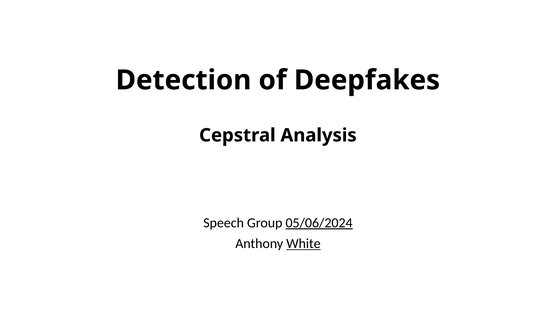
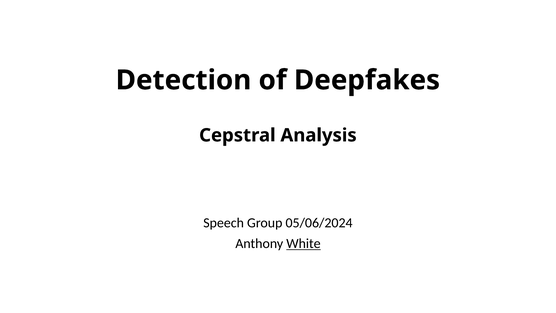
05/06/2024 underline: present -> none
